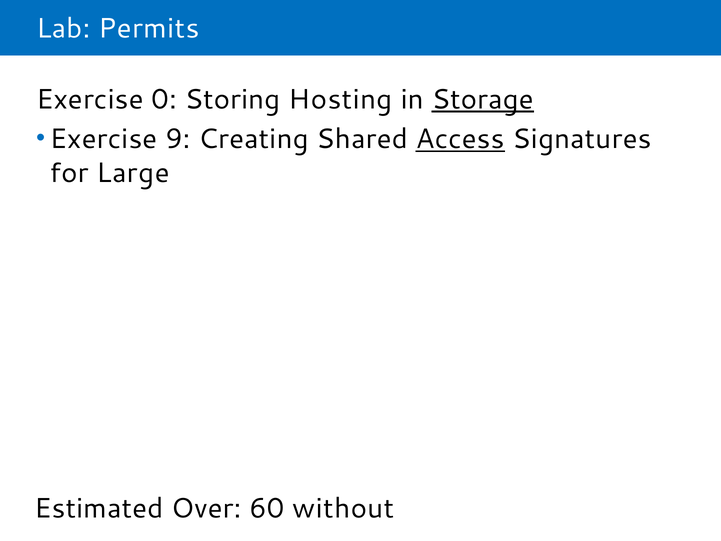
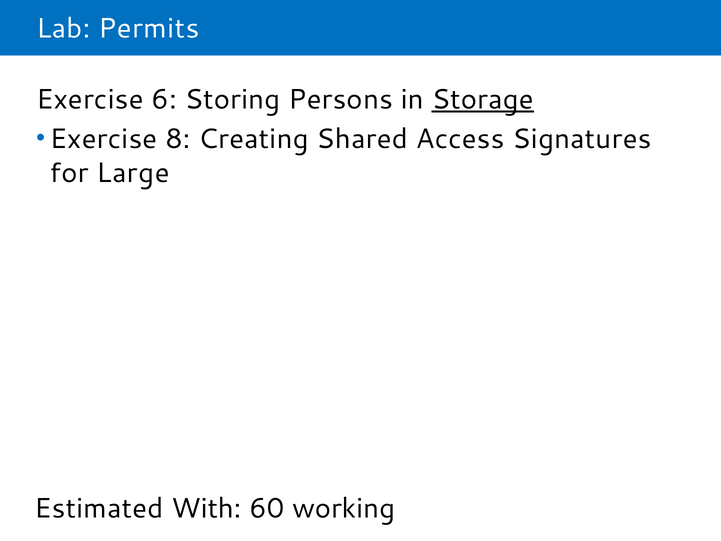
0: 0 -> 6
Hosting: Hosting -> Persons
9: 9 -> 8
Access underline: present -> none
Over: Over -> With
without: without -> working
